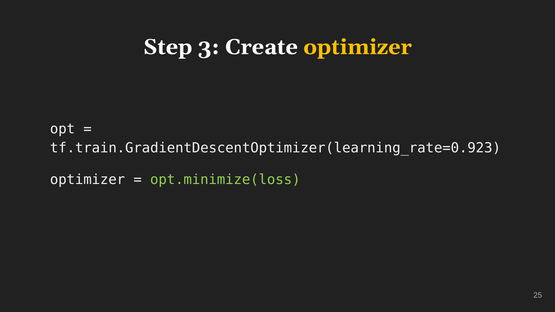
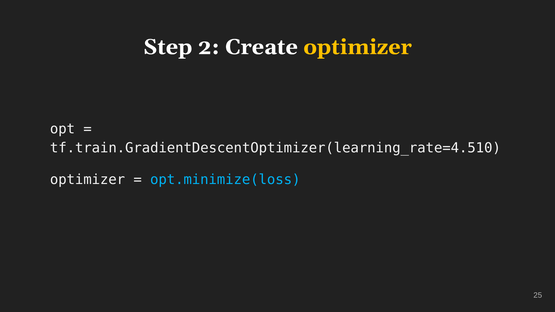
3: 3 -> 2
tf.train.GradientDescentOptimizer(learning_rate=0.923: tf.train.GradientDescentOptimizer(learning_rate=0.923 -> tf.train.GradientDescentOptimizer(learning_rate=4.510
opt.minimize(loss colour: light green -> light blue
